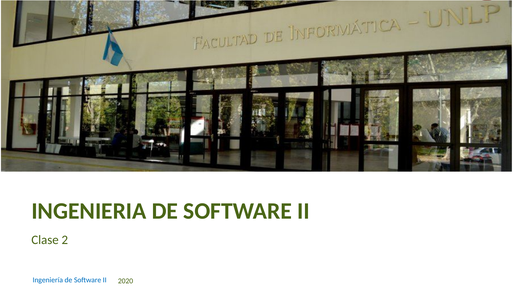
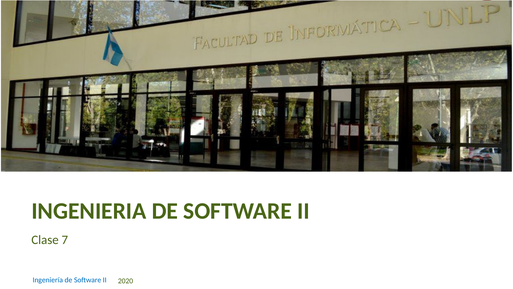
2: 2 -> 7
